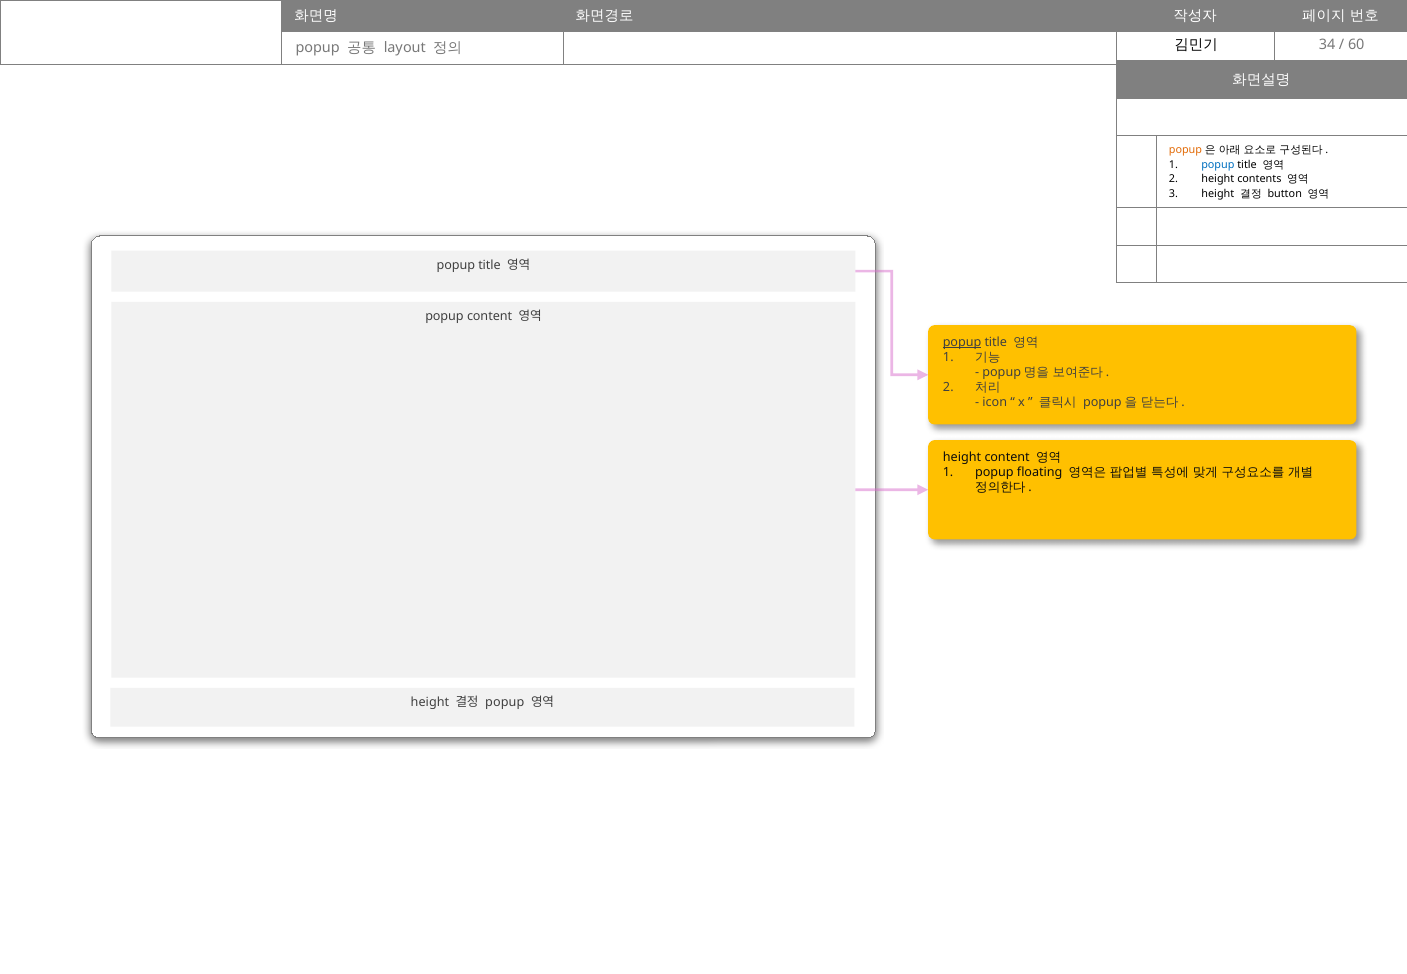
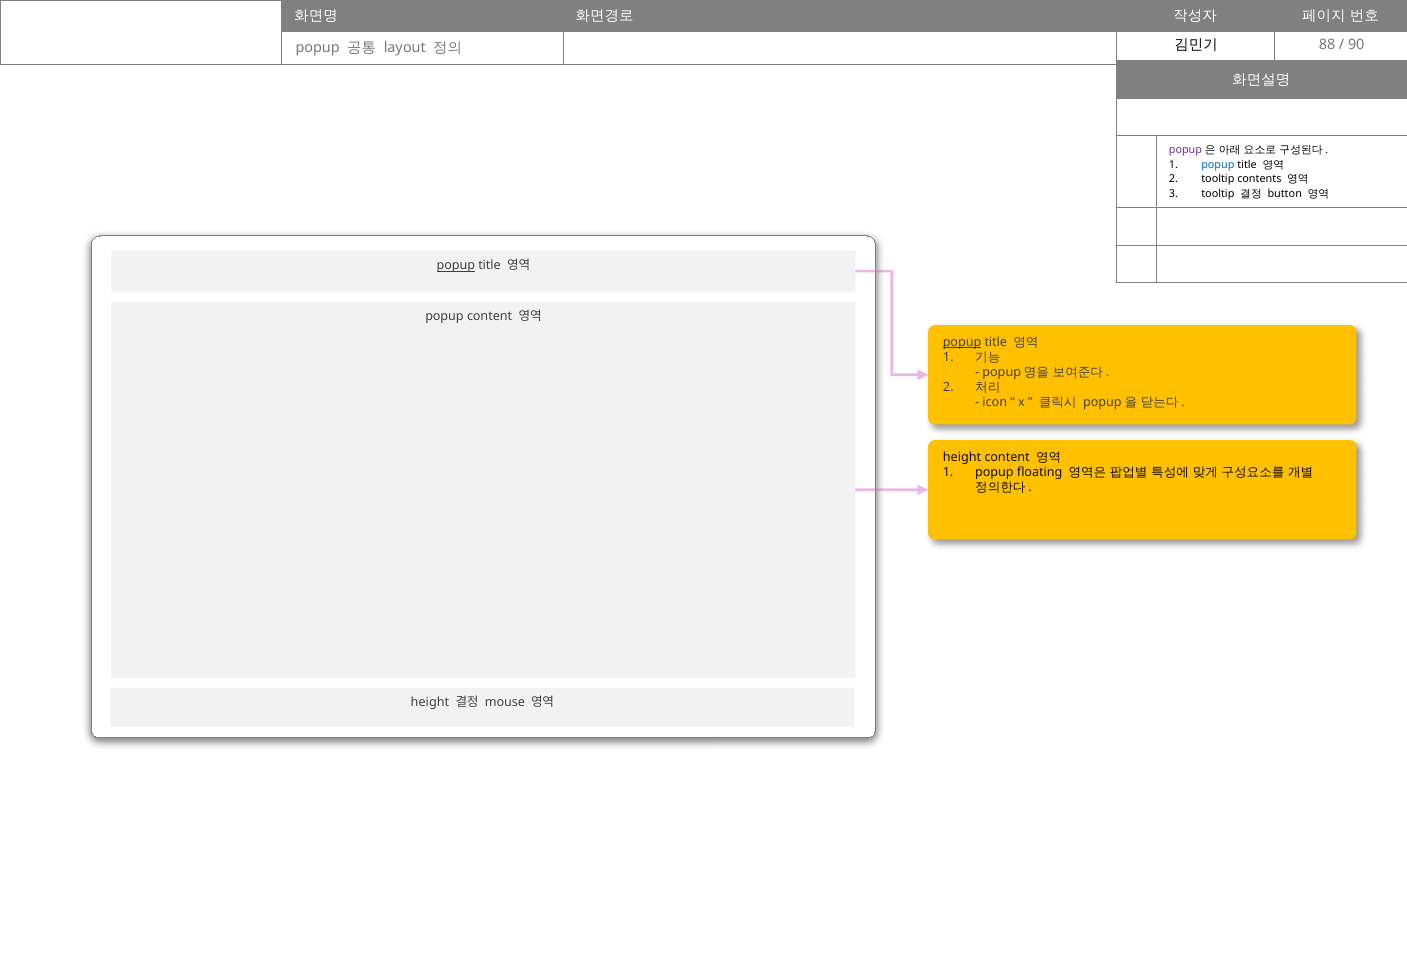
34: 34 -> 88
60: 60 -> 90
popup at (1185, 150) colour: orange -> purple
height at (1218, 179): height -> tooltip
height at (1218, 194): height -> tooltip
popup at (456, 266) underline: none -> present
popup at (505, 703): popup -> mouse
